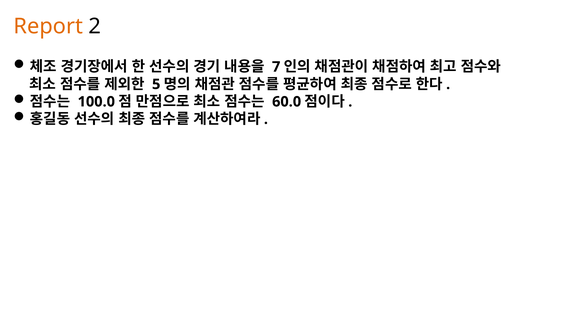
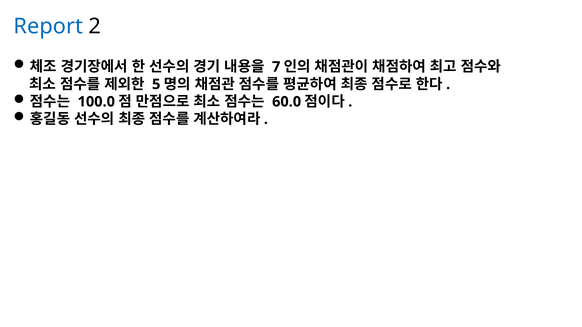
Report colour: orange -> blue
